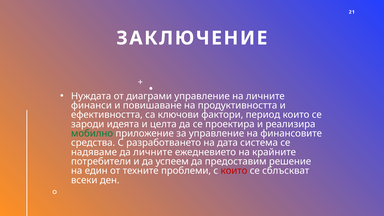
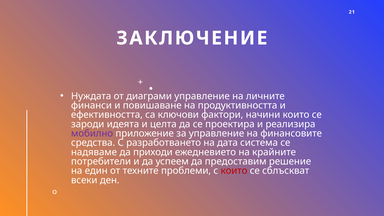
период: период -> начини
мобилно colour: green -> purple
да личните: личните -> приходи
